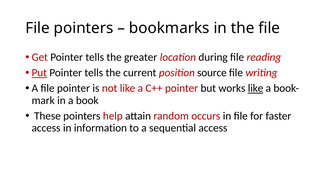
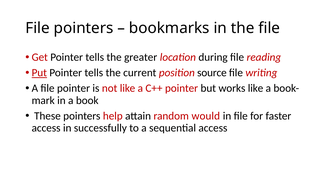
like at (256, 88) underline: present -> none
occurs: occurs -> would
information: information -> successfully
